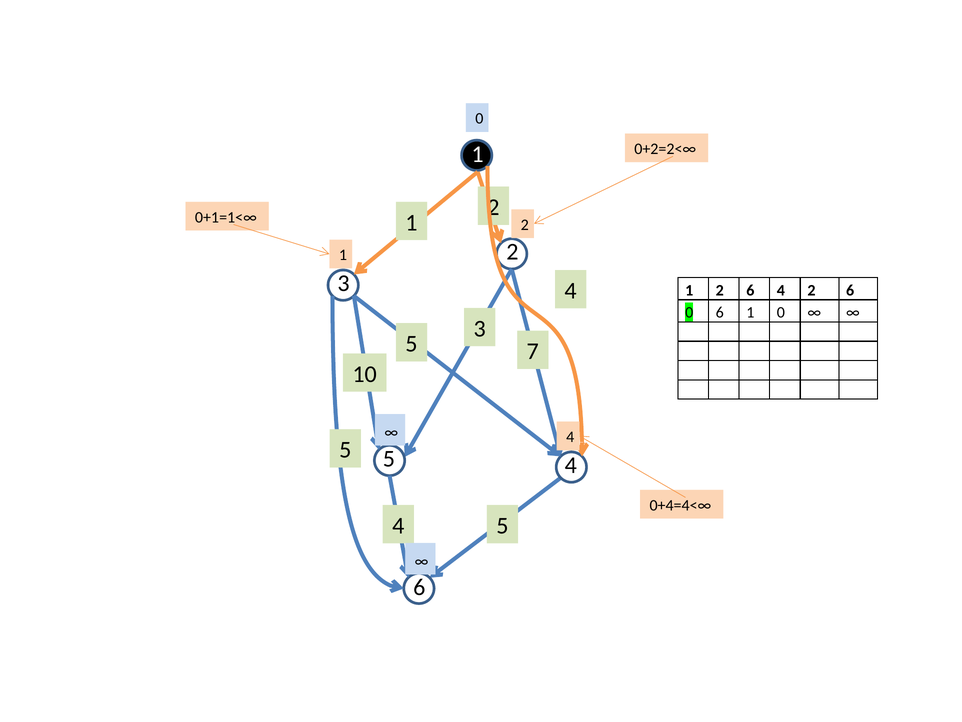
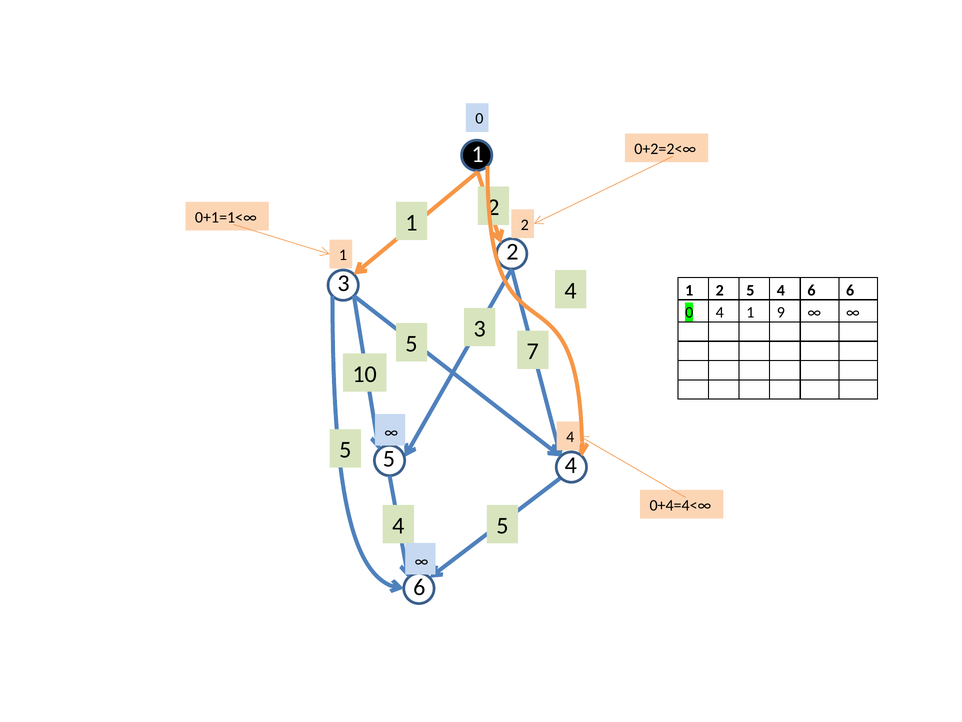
1 2 6: 6 -> 5
4 2: 2 -> 6
0 6: 6 -> 4
1 0: 0 -> 9
